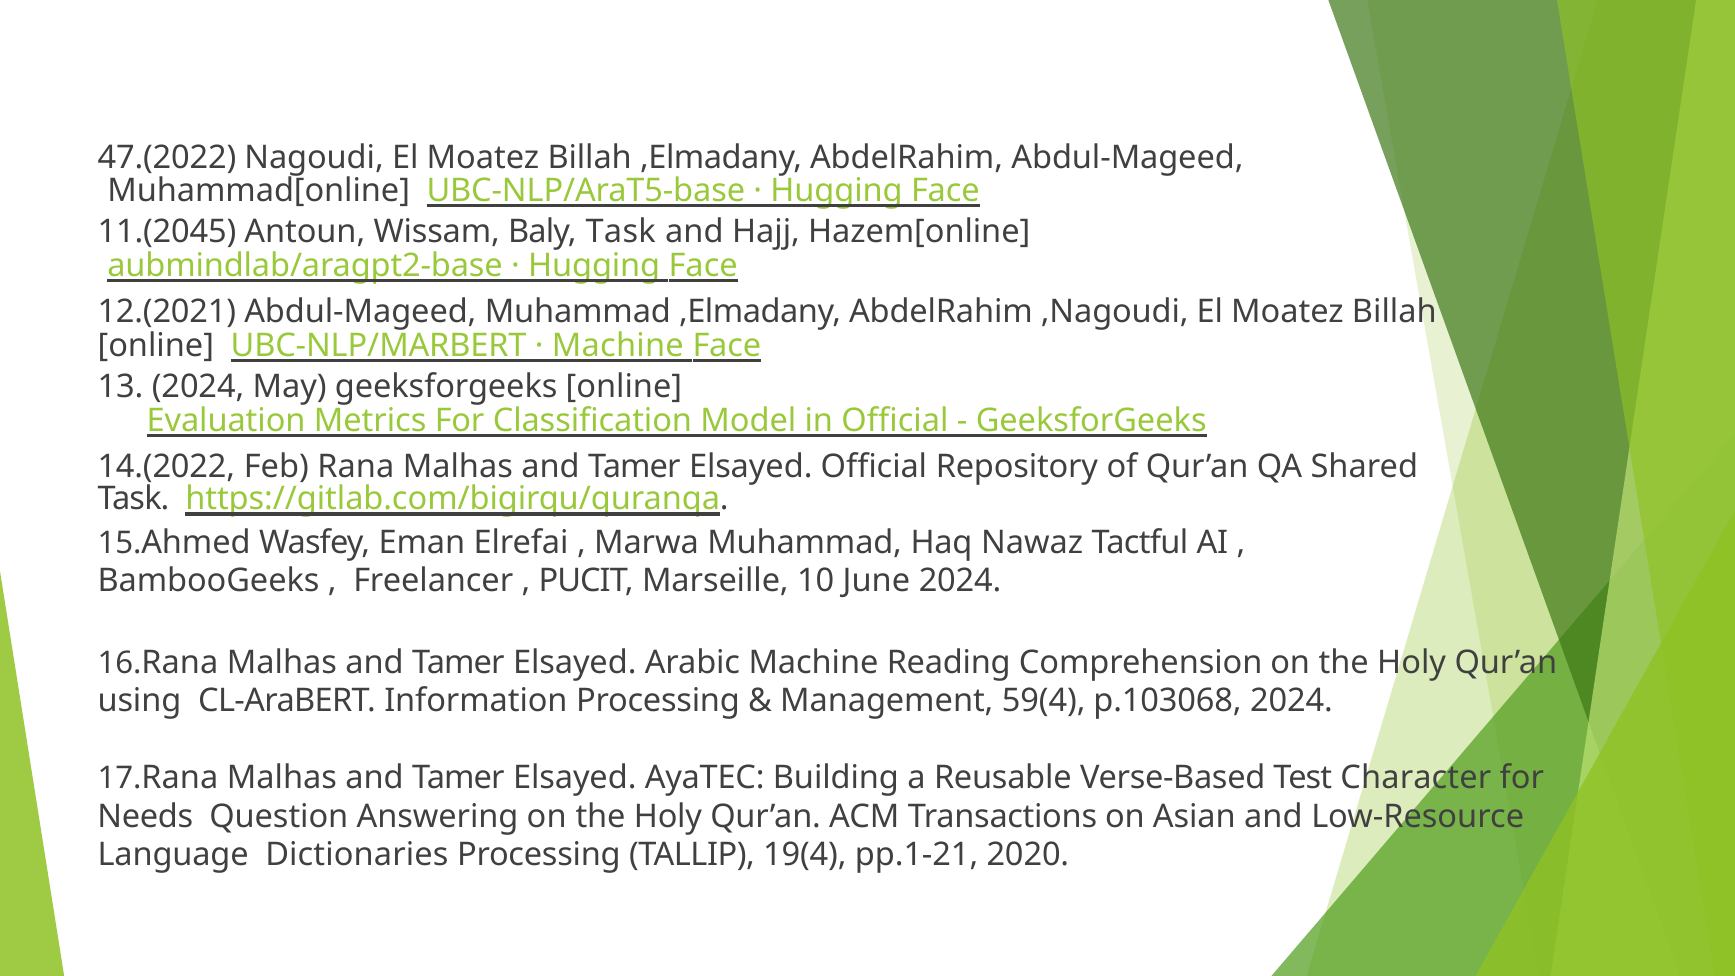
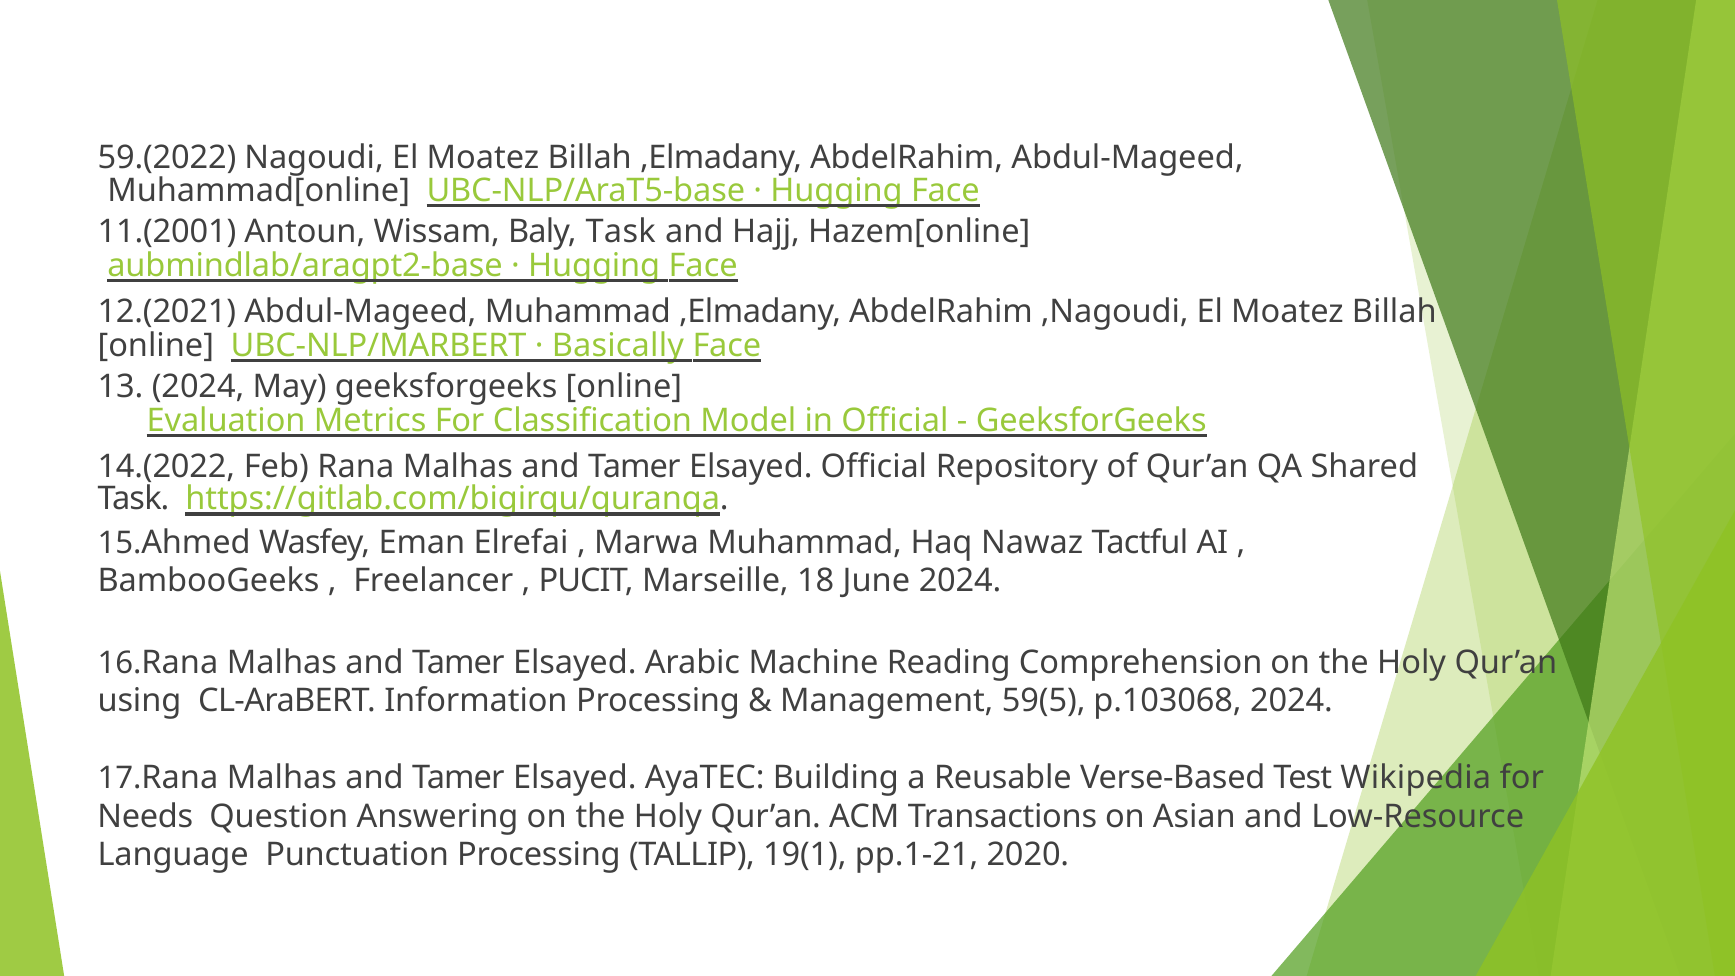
47.(2022: 47.(2022 -> 59.(2022
11.(2045: 11.(2045 -> 11.(2001
Machine at (618, 346): Machine -> Basically
10: 10 -> 18
59(4: 59(4 -> 59(5
Character: Character -> Wikipedia
Dictionaries: Dictionaries -> Punctuation
19(4: 19(4 -> 19(1
